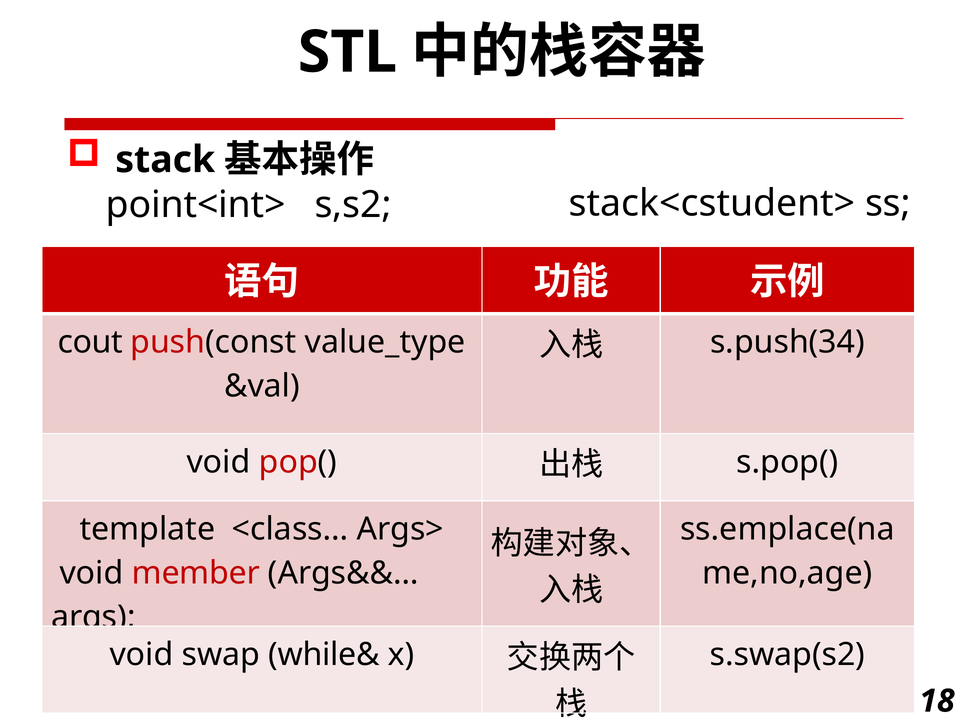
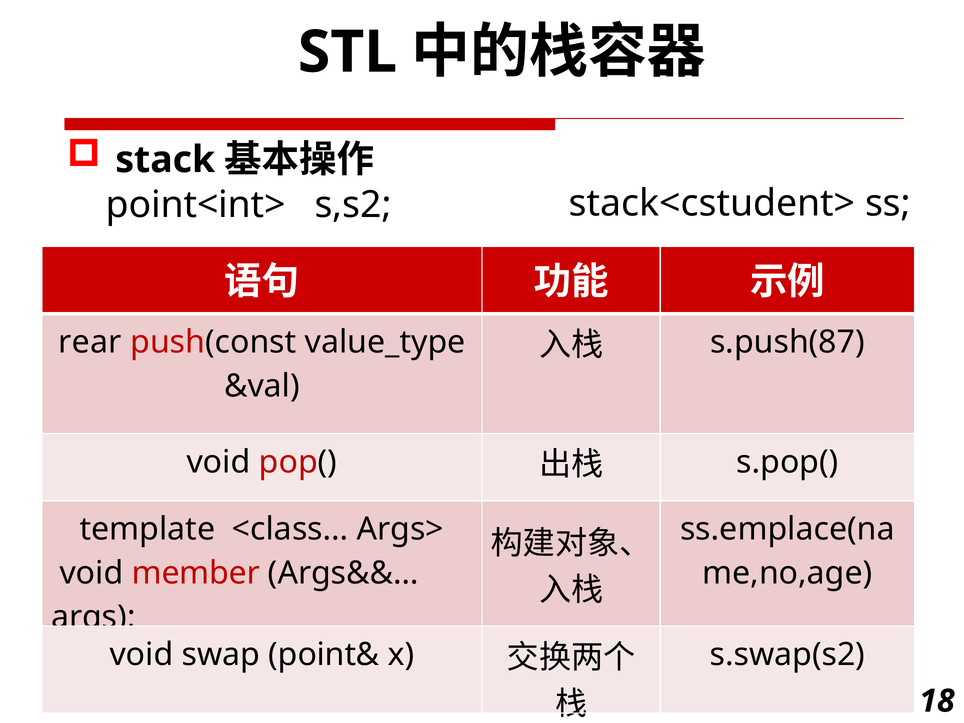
s.push(34: s.push(34 -> s.push(87
cout: cout -> rear
while&: while& -> point&
